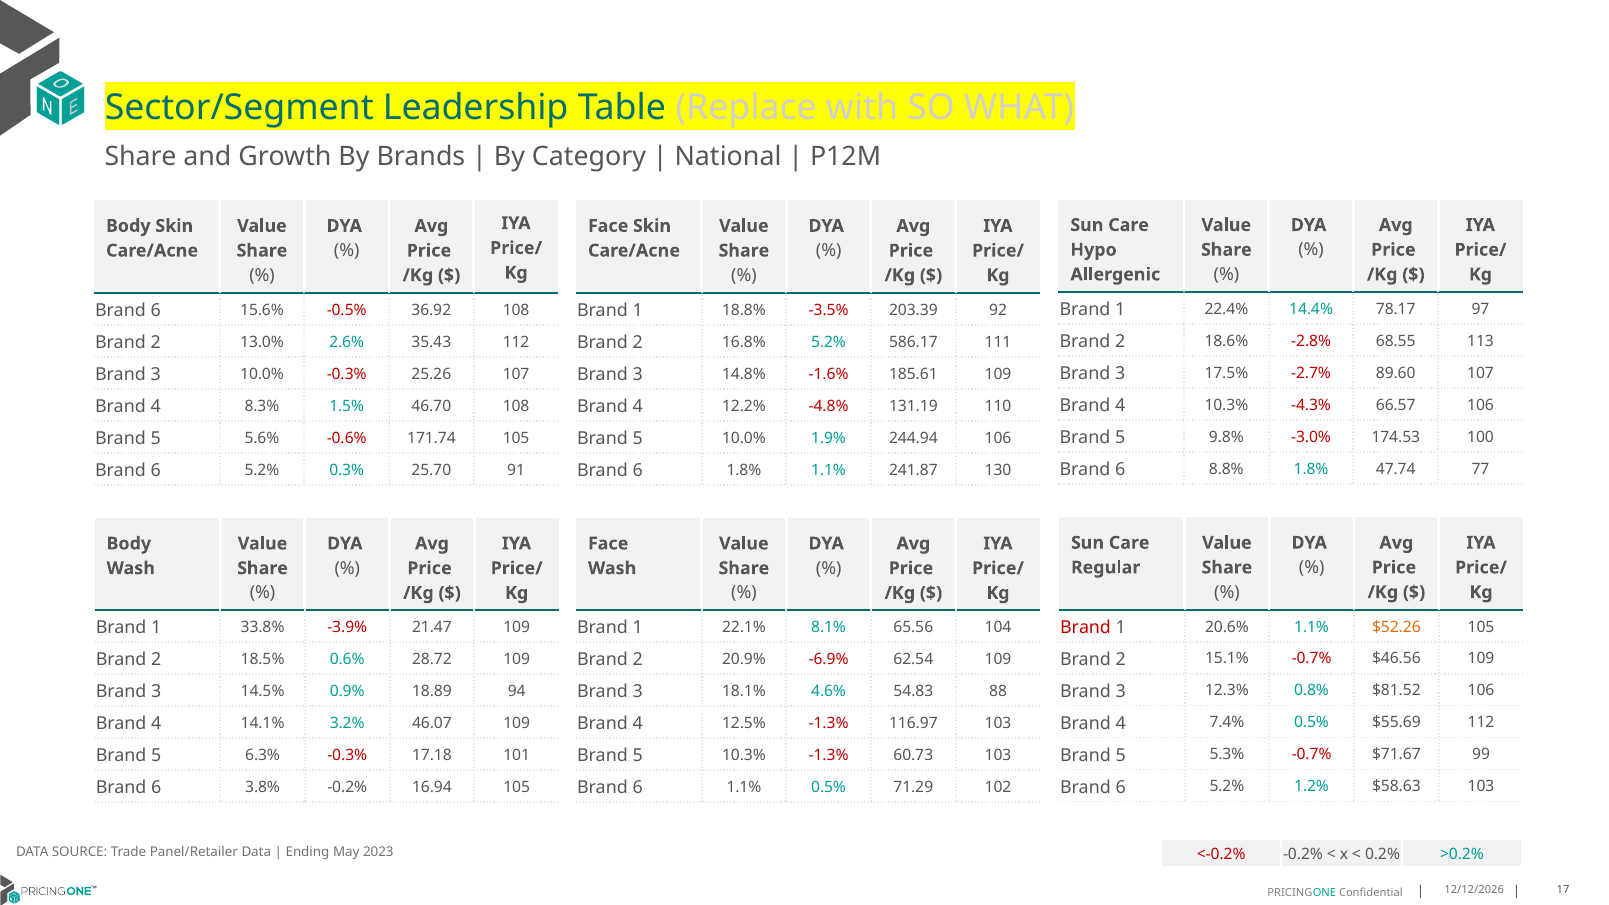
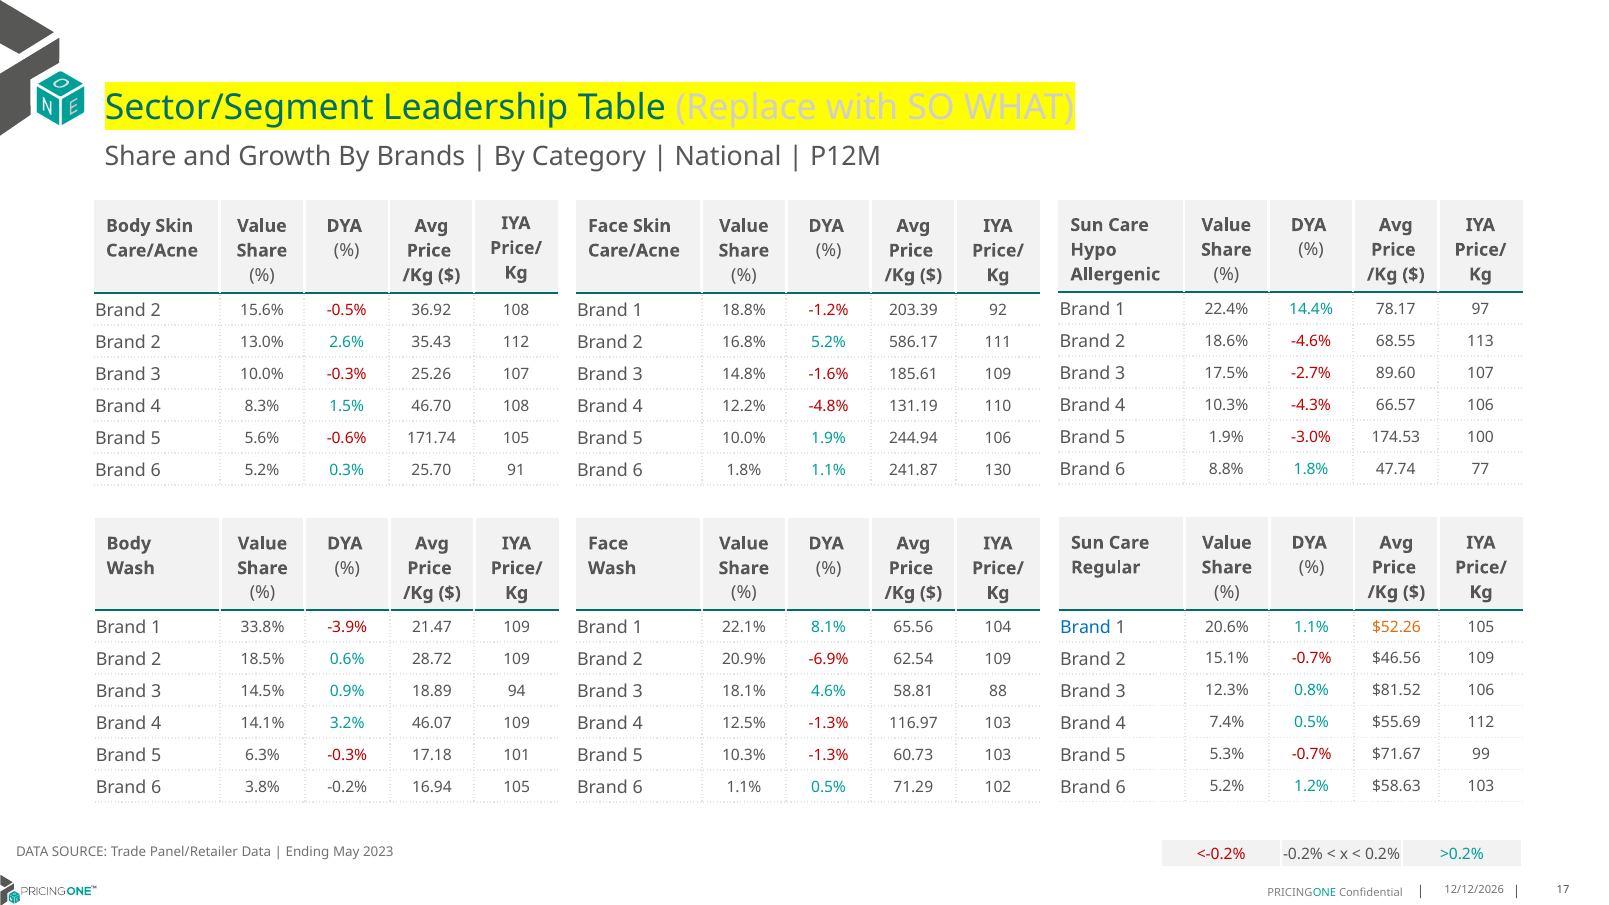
6 at (156, 310): 6 -> 2
-3.5%: -3.5% -> -1.2%
-2.8%: -2.8% -> -4.6%
5 9.8%: 9.8% -> 1.9%
Brand at (1086, 627) colour: red -> blue
54.83: 54.83 -> 58.81
